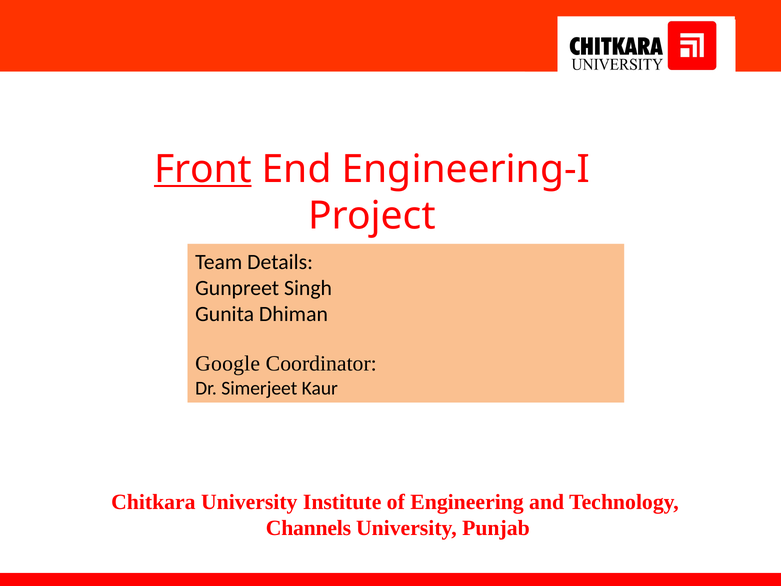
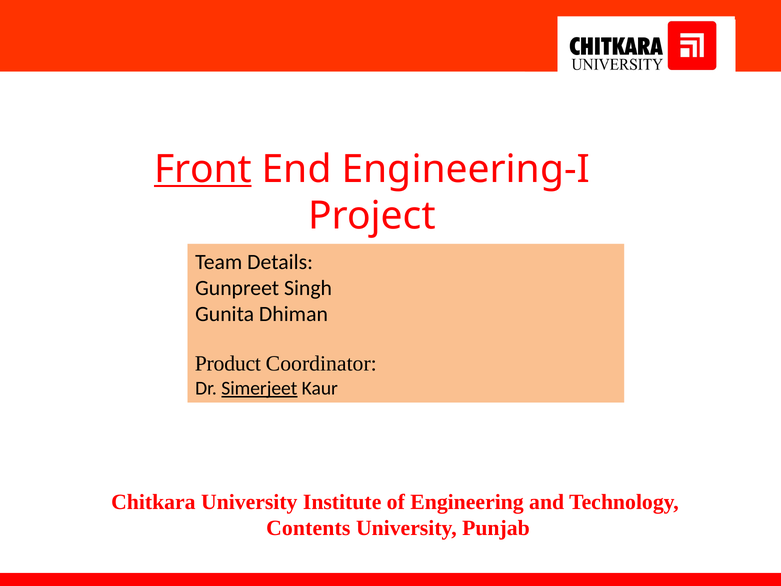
Google: Google -> Product
Simerjeet underline: none -> present
Channels: Channels -> Contents
